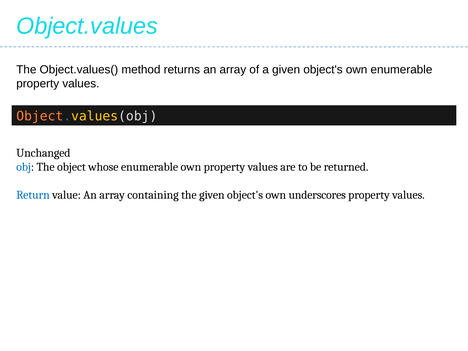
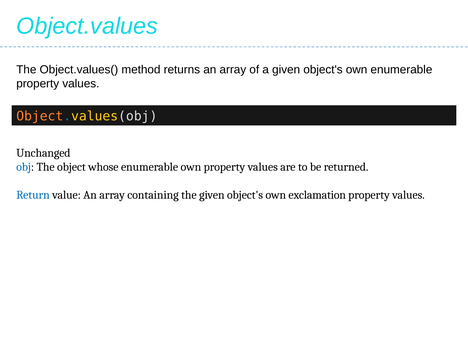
underscores: underscores -> exclamation
